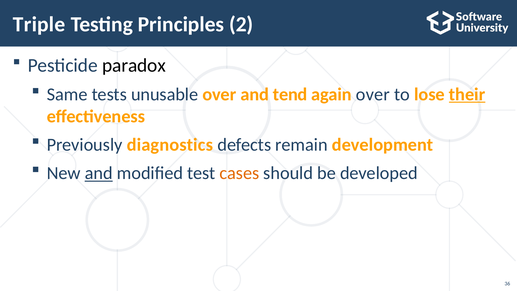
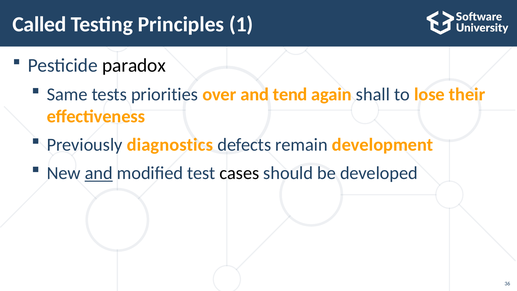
Triple: Triple -> Called
2: 2 -> 1
unusable: unusable -> priorities
again over: over -> shall
their underline: present -> none
cases colour: orange -> black
